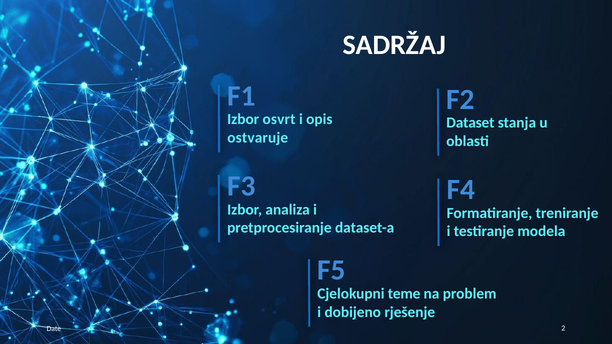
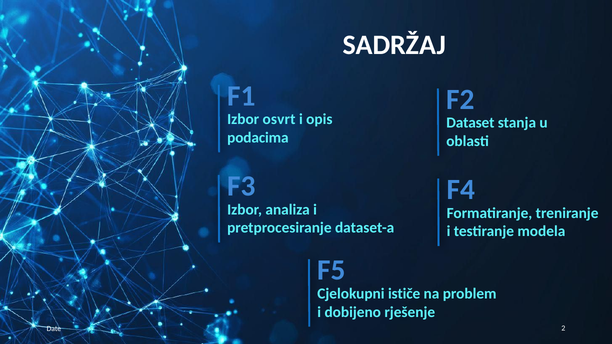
ostvaruje: ostvaruje -> podacima
teme: teme -> ističe
